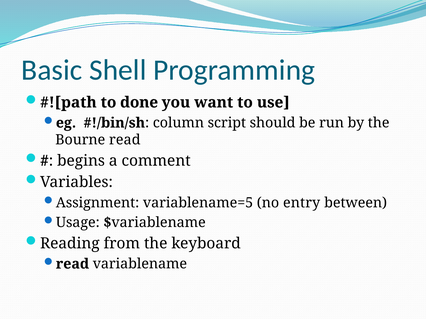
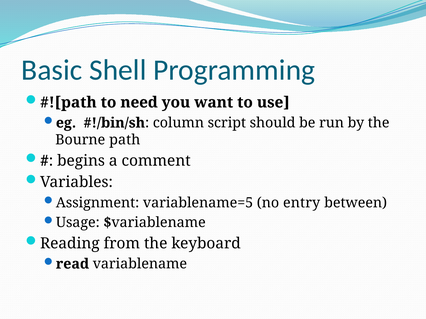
done: done -> need
Bourne read: read -> path
